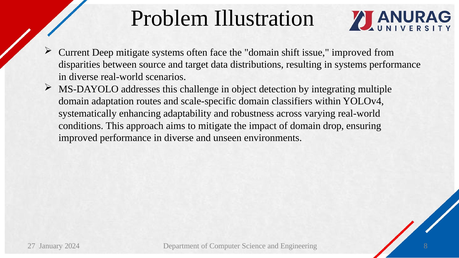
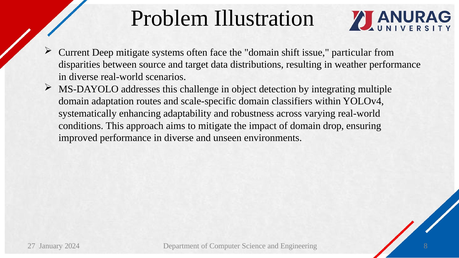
issue improved: improved -> particular
in systems: systems -> weather
